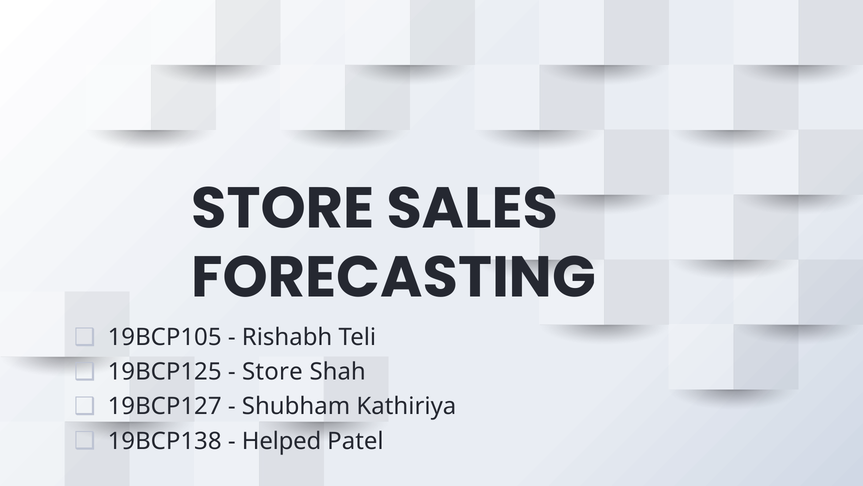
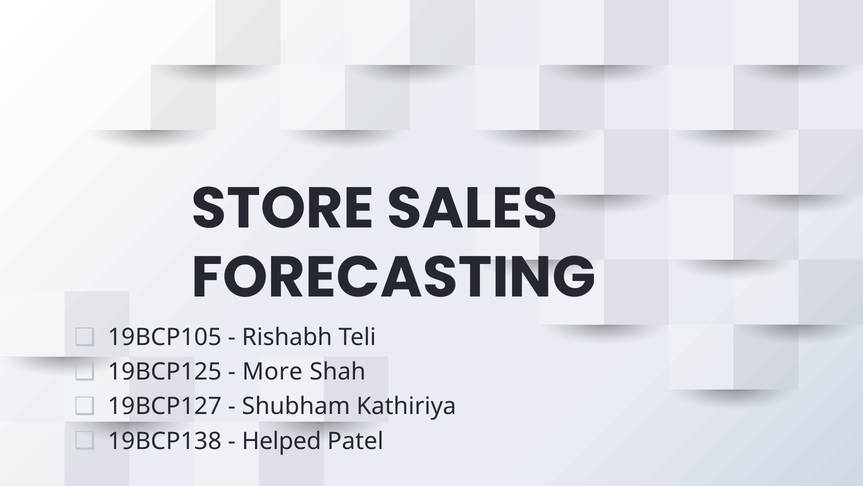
Store at (272, 372): Store -> More
